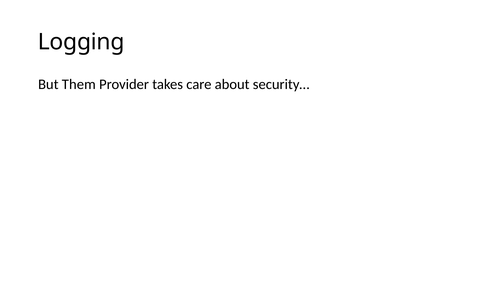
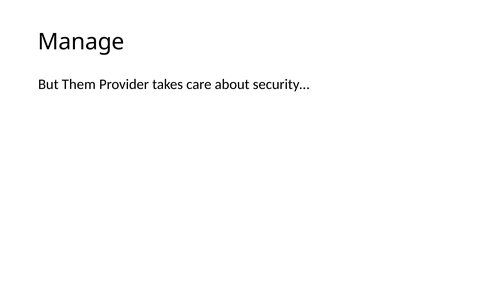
Logging: Logging -> Manage
